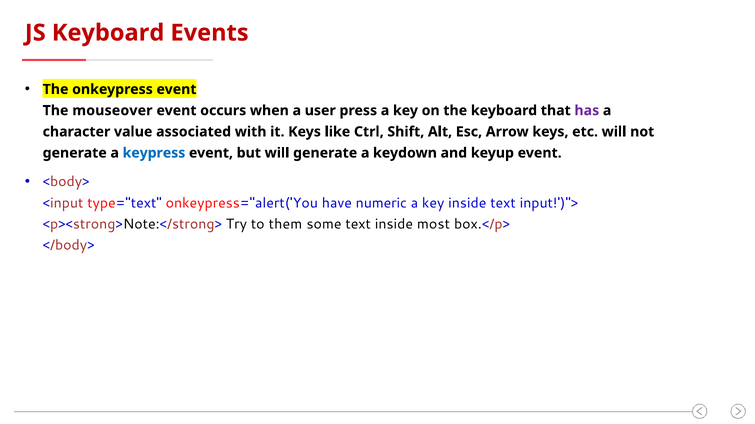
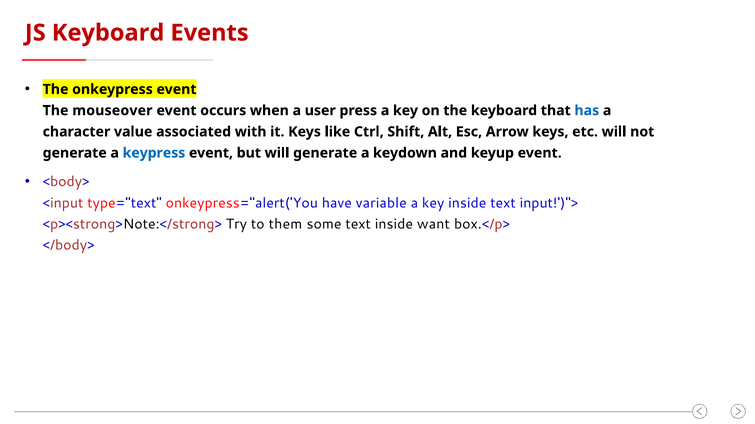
has colour: purple -> blue
numeric: numeric -> variable
most: most -> want
